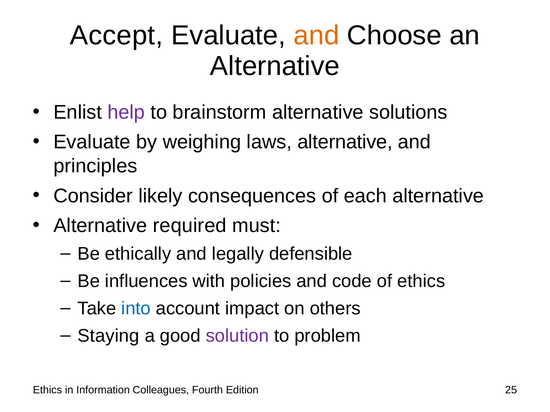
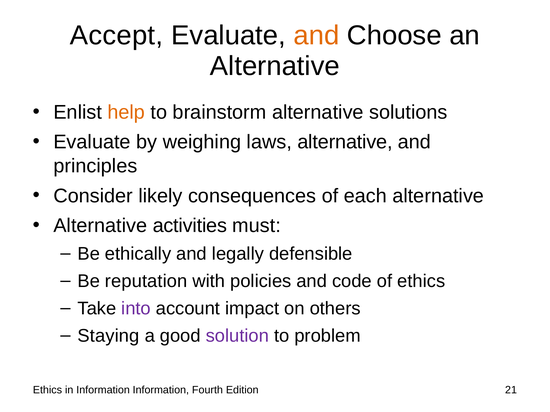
help colour: purple -> orange
required: required -> activities
influences: influences -> reputation
into colour: blue -> purple
Information Colleagues: Colleagues -> Information
25: 25 -> 21
